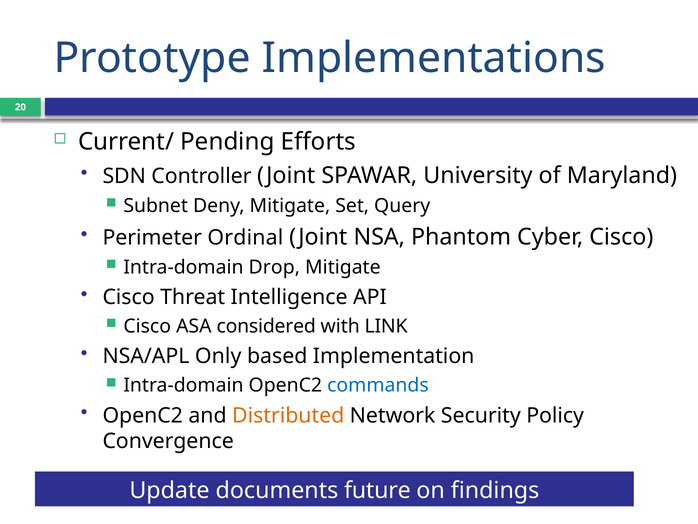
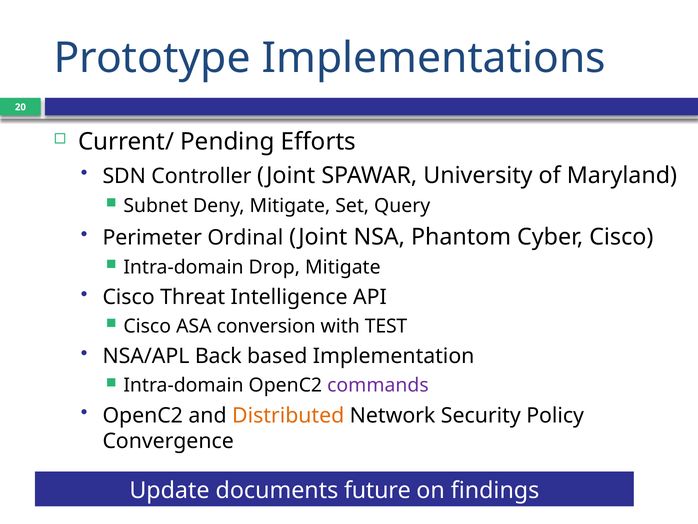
considered: considered -> conversion
LINK: LINK -> TEST
Only: Only -> Back
commands colour: blue -> purple
